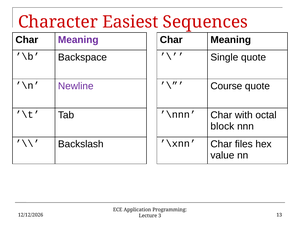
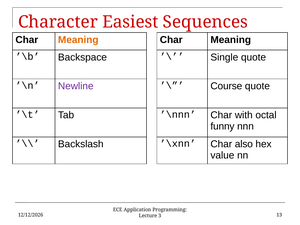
Meaning at (78, 40) colour: purple -> orange
block: block -> funny
files: files -> also
